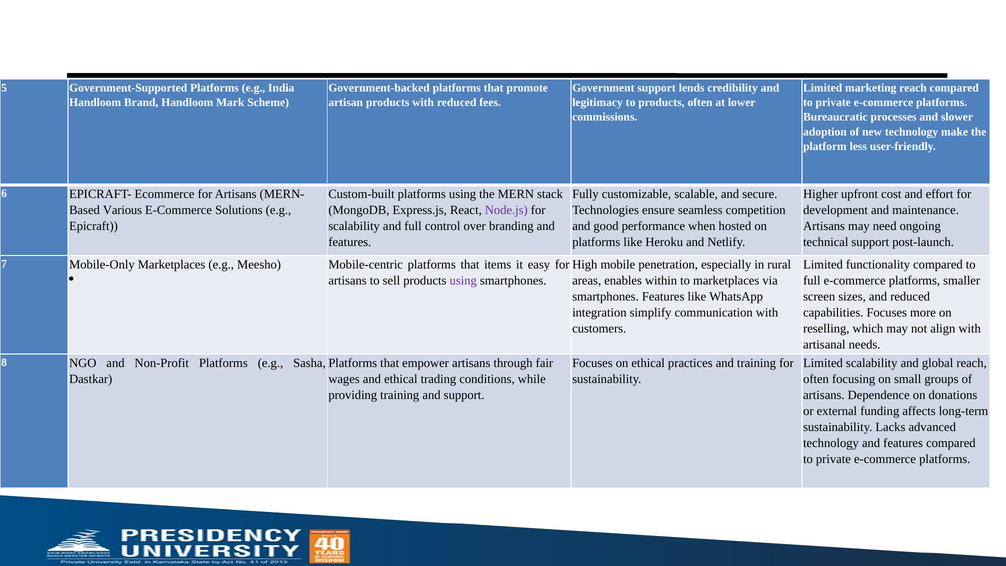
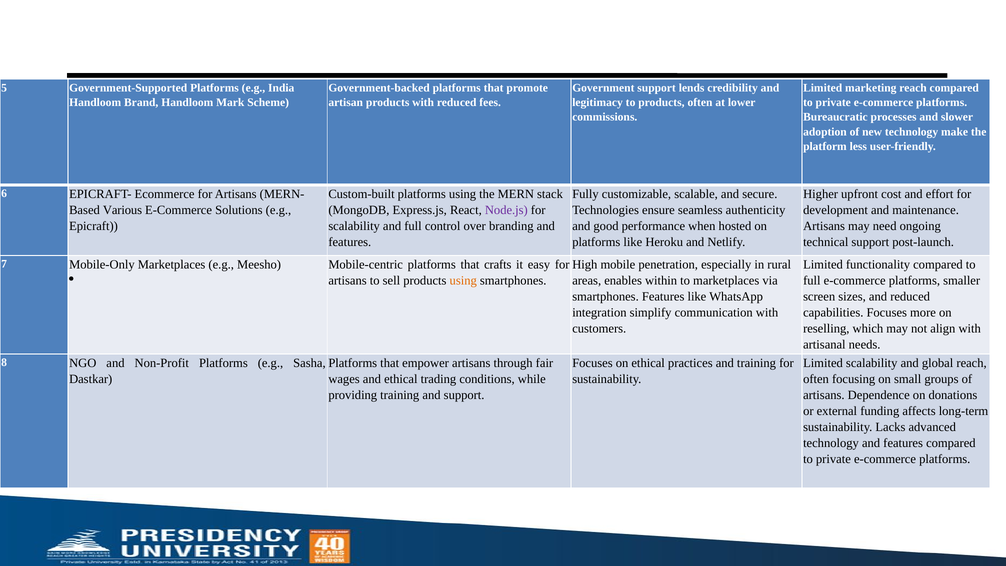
competition: competition -> authenticity
items: items -> crafts
using at (463, 280) colour: purple -> orange
